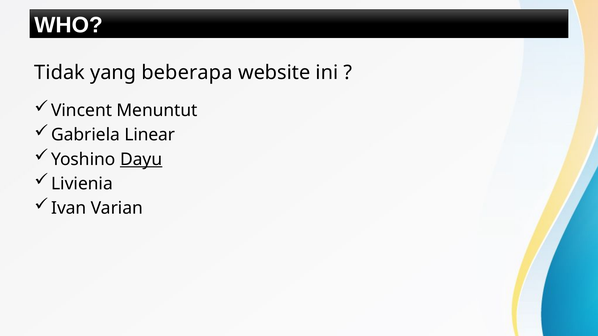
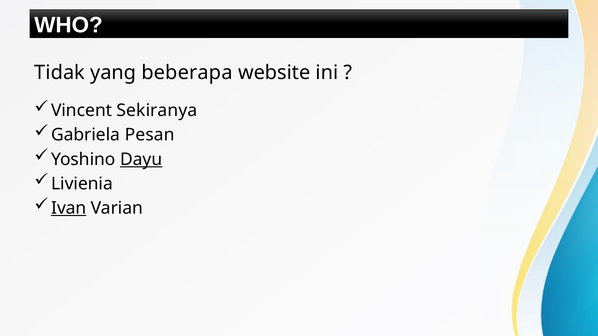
Menuntut: Menuntut -> Sekiranya
Linear: Linear -> Pesan
Ivan underline: none -> present
